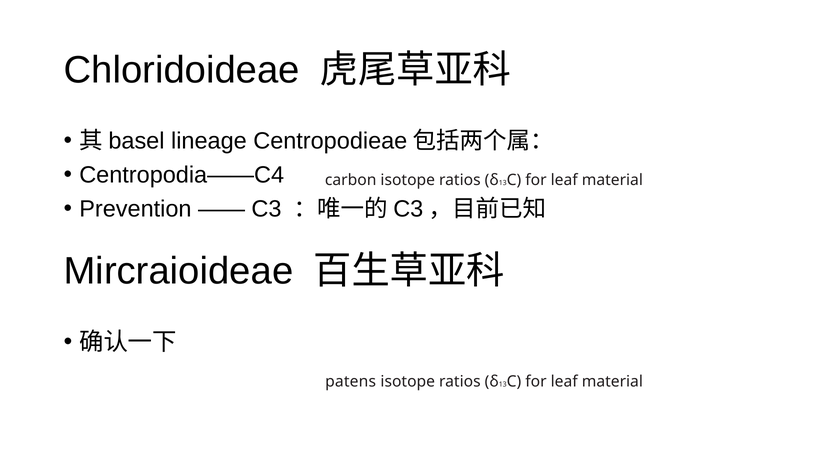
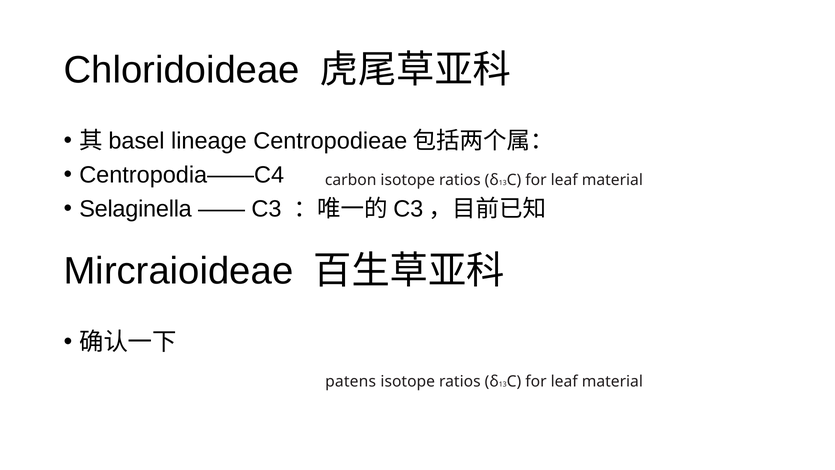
Prevention: Prevention -> Selaginella
